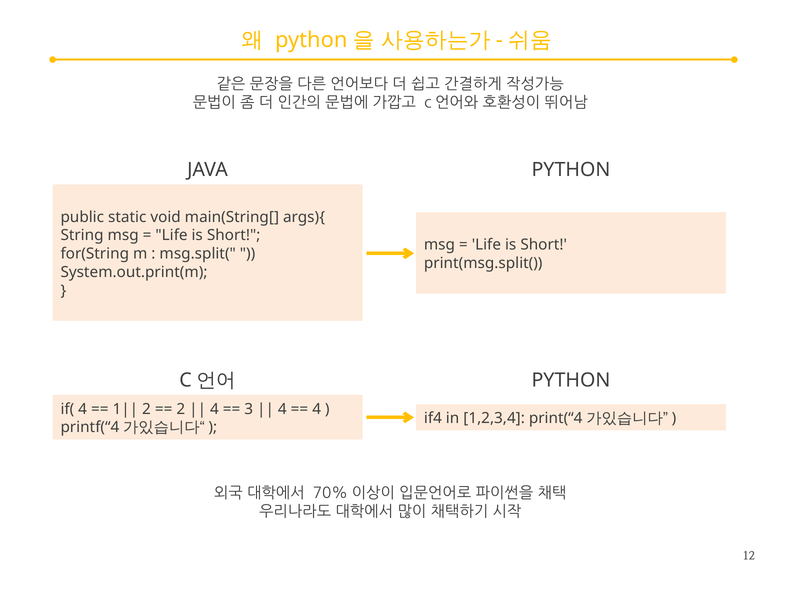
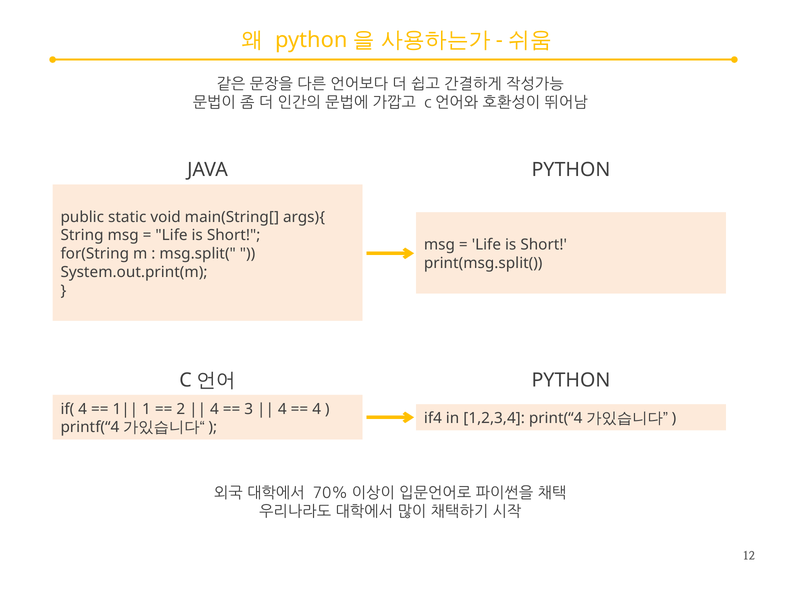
2 at (147, 409): 2 -> 1
